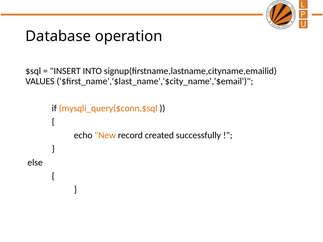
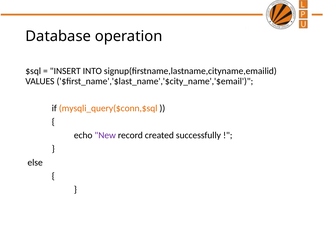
New colour: orange -> purple
